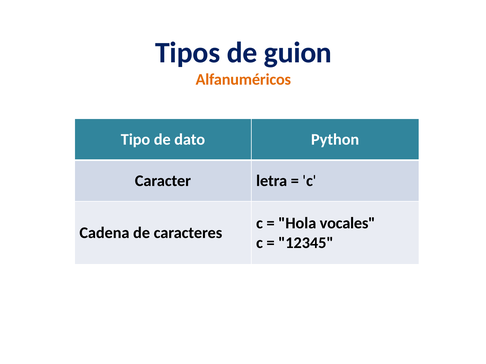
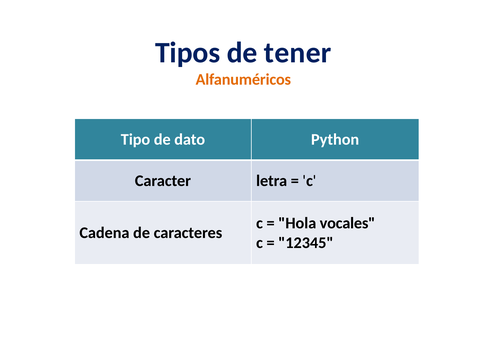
guion: guion -> tener
